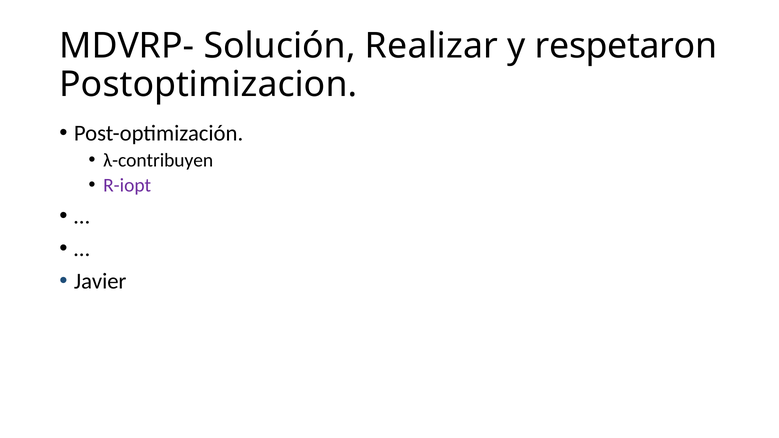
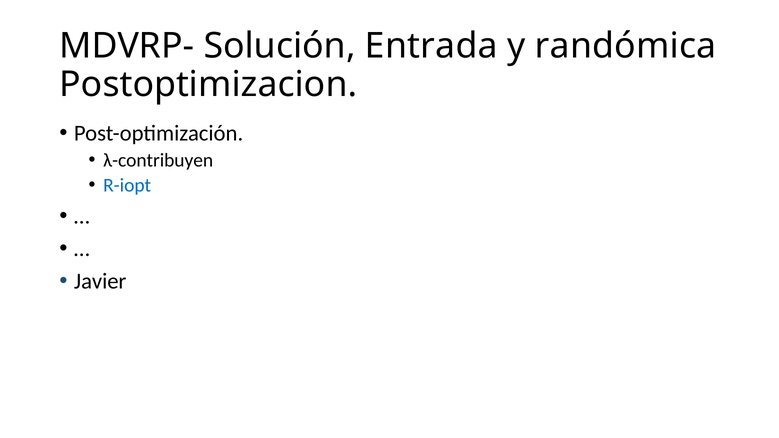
Realizar: Realizar -> Entrada
respetaron: respetaron -> randómica
R-iopt colour: purple -> blue
